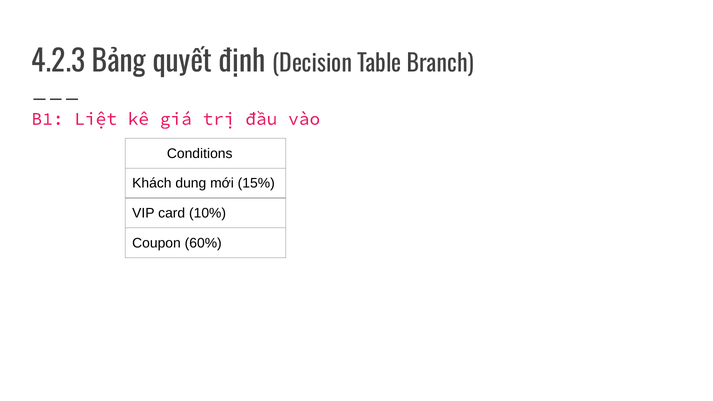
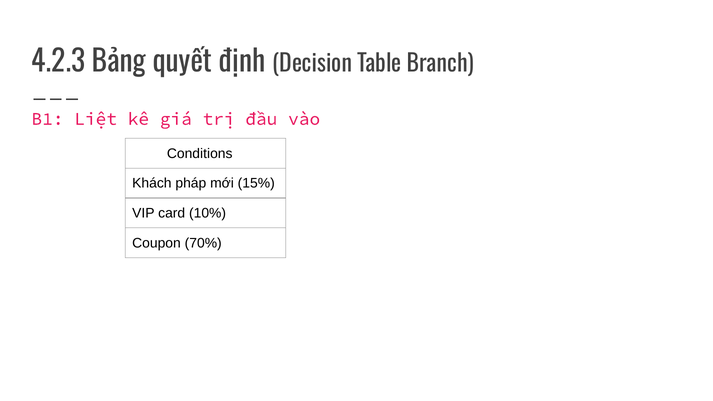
dung: dung -> pháp
60%: 60% -> 70%
